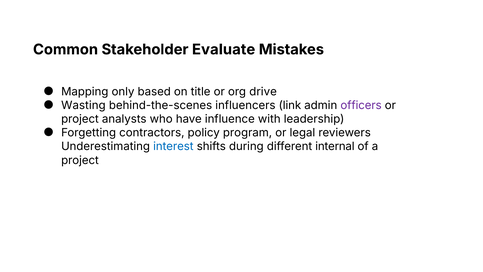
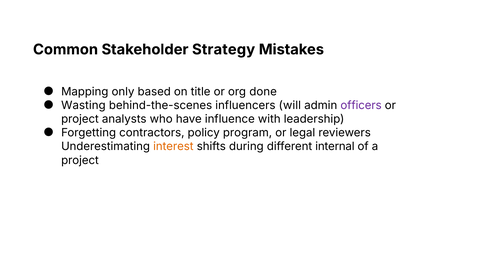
Evaluate: Evaluate -> Strategy
drive: drive -> done
link: link -> will
interest colour: blue -> orange
